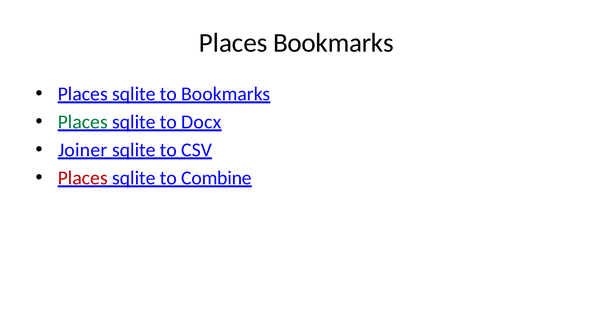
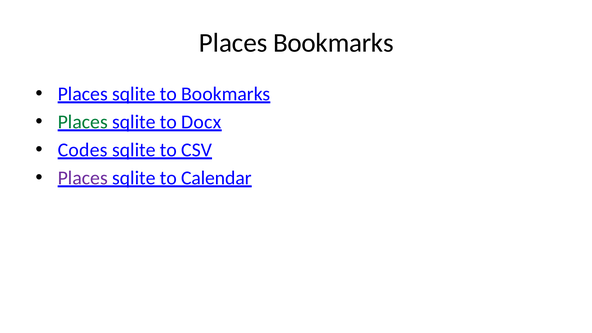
Joiner: Joiner -> Codes
Places at (83, 178) colour: red -> purple
Combine: Combine -> Calendar
